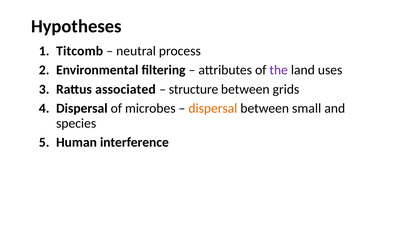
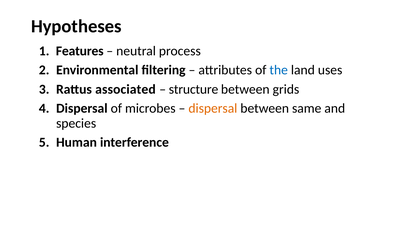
Titcomb: Titcomb -> Features
the colour: purple -> blue
small: small -> same
